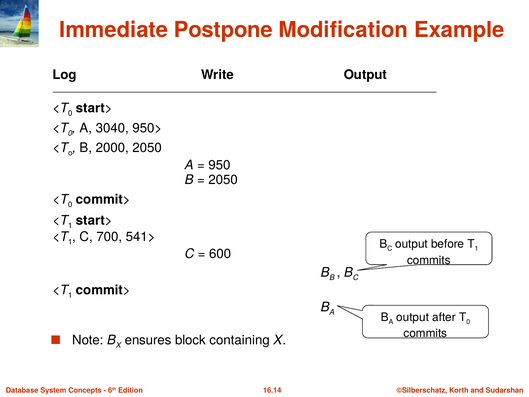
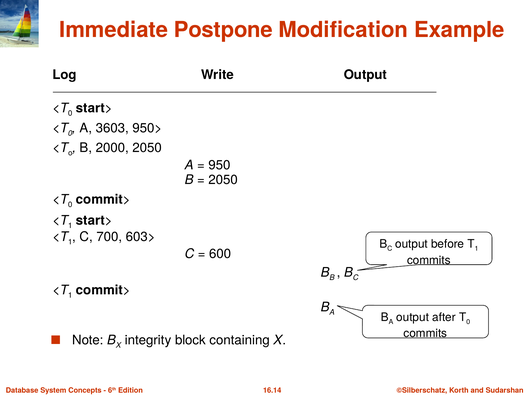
3040: 3040 -> 3603
541>: 541> -> 603>
ensures: ensures -> integrity
